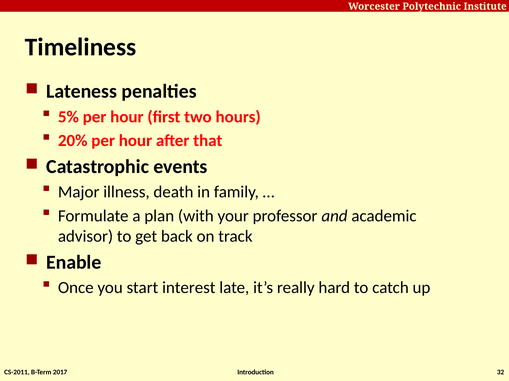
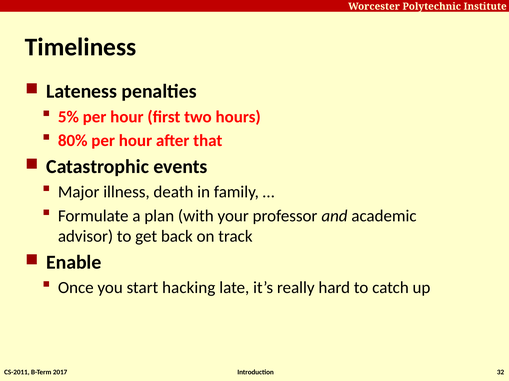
20%: 20% -> 80%
interest: interest -> hacking
